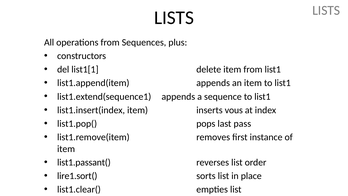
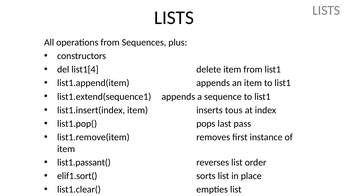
list1[1: list1[1 -> list1[4
vous: vous -> tous
lire1.sort(: lire1.sort( -> elif1.sort(
